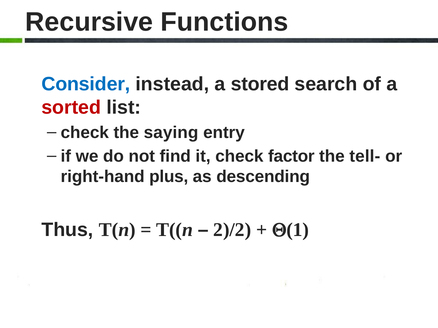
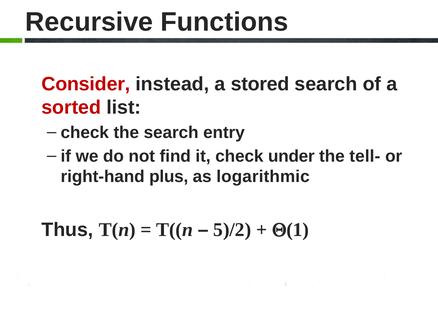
Consider colour: blue -> red
the saying: saying -> search
factor: factor -> under
descending: descending -> logarithmic
2)/2: 2)/2 -> 5)/2
